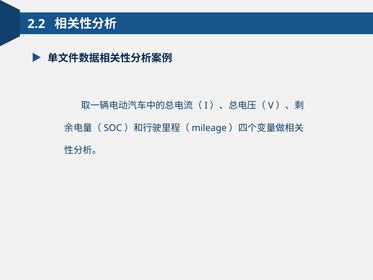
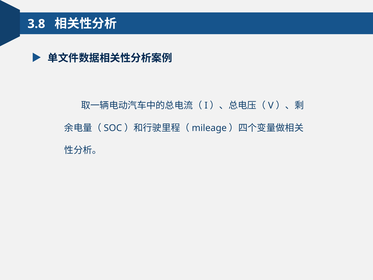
2.2: 2.2 -> 3.8
